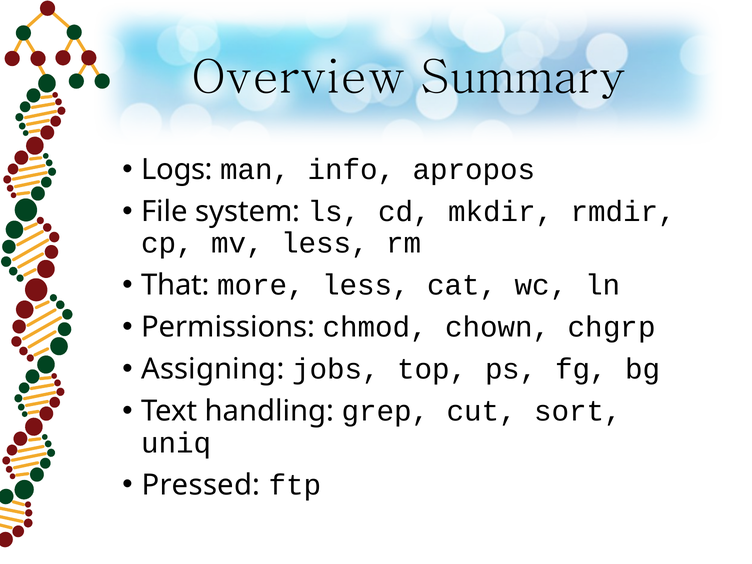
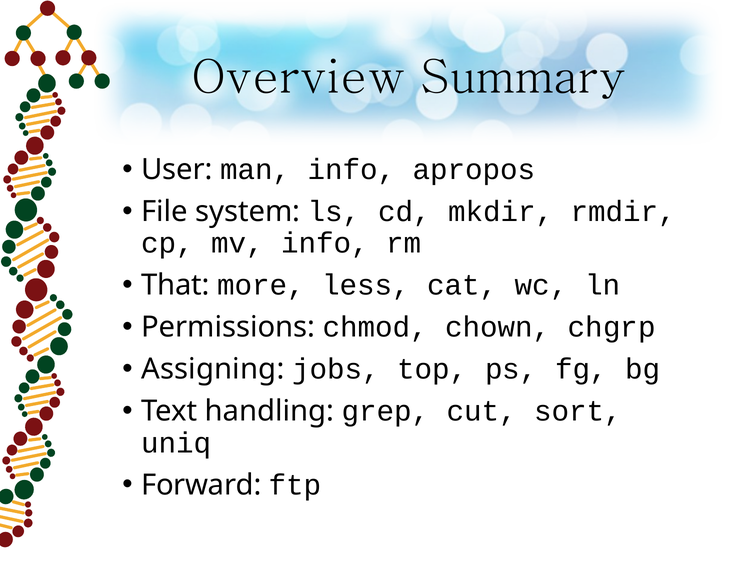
Logs: Logs -> User
mv less: less -> info
Pressed: Pressed -> Forward
